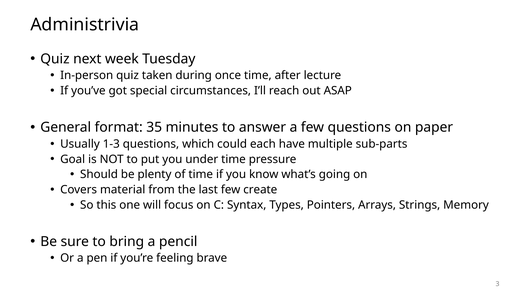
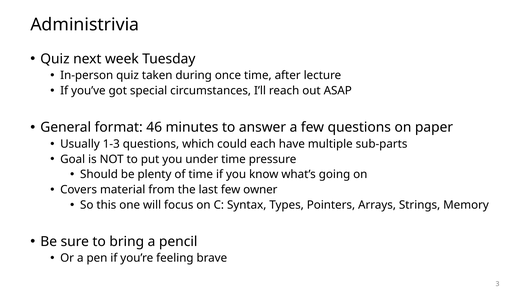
35: 35 -> 46
create: create -> owner
